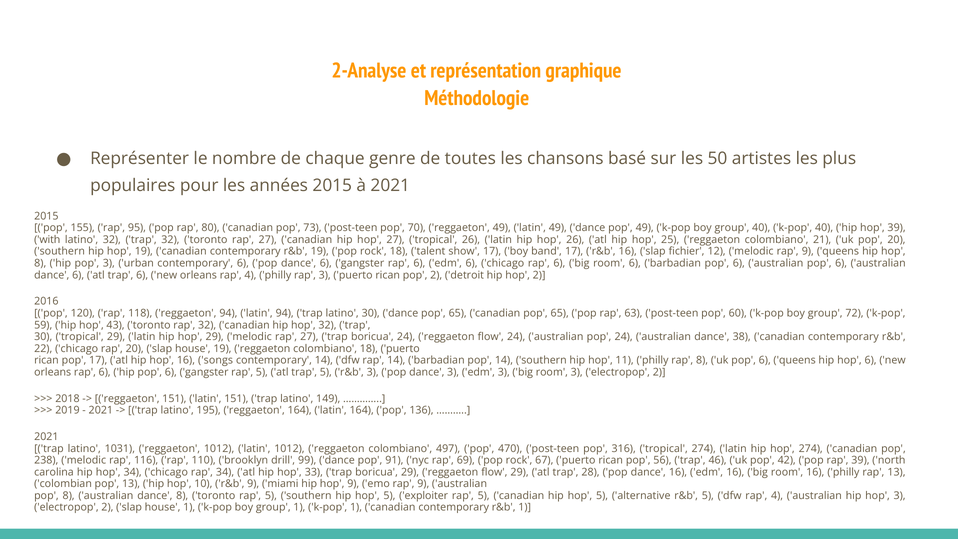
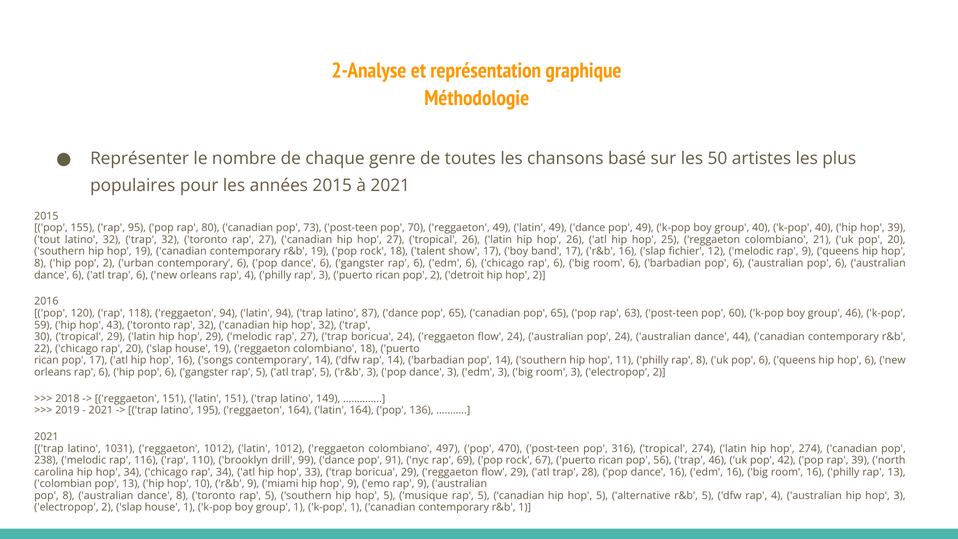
with: with -> tout
hip pop 3: 3 -> 2
latino 30: 30 -> 87
group 72: 72 -> 46
38: 38 -> 44
exploiter: exploiter -> musique
